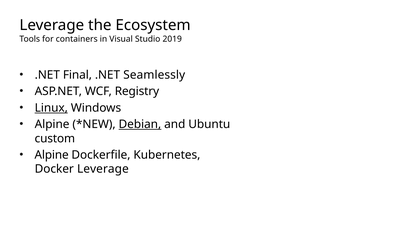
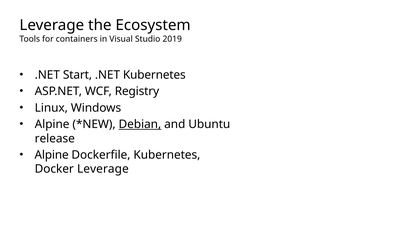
Final: Final -> Start
.NET Seamlessly: Seamlessly -> Kubernetes
Linux underline: present -> none
custom: custom -> release
